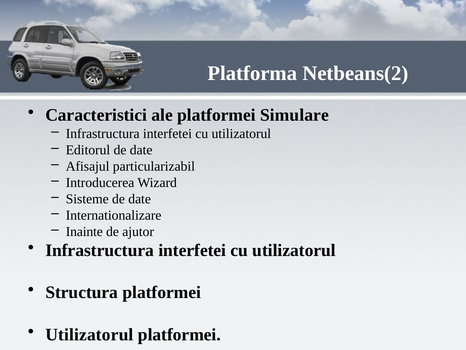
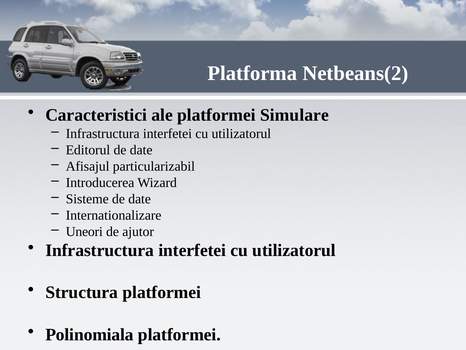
Inainte: Inainte -> Uneori
Utilizatorul at (89, 334): Utilizatorul -> Polinomiala
